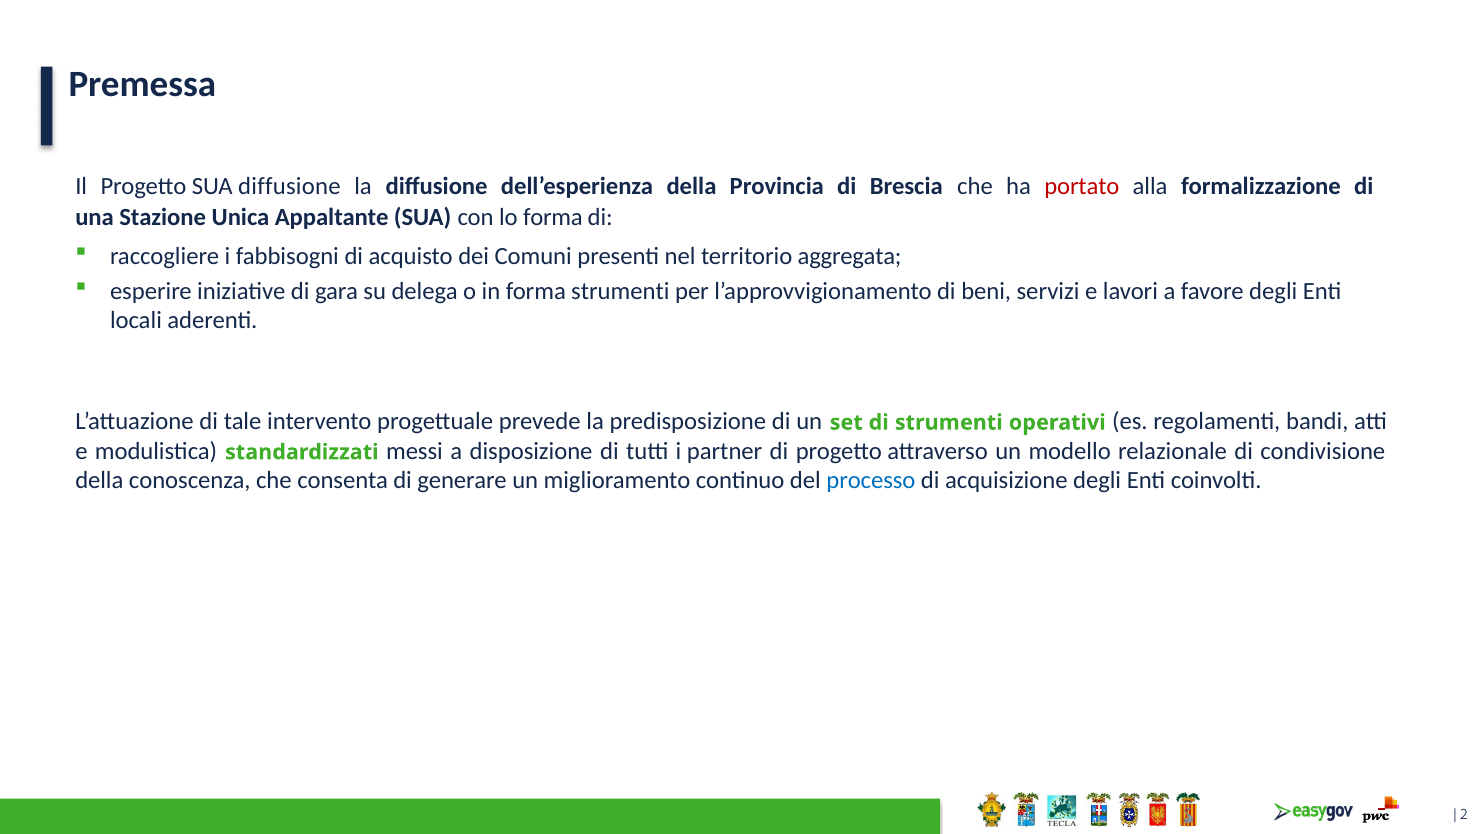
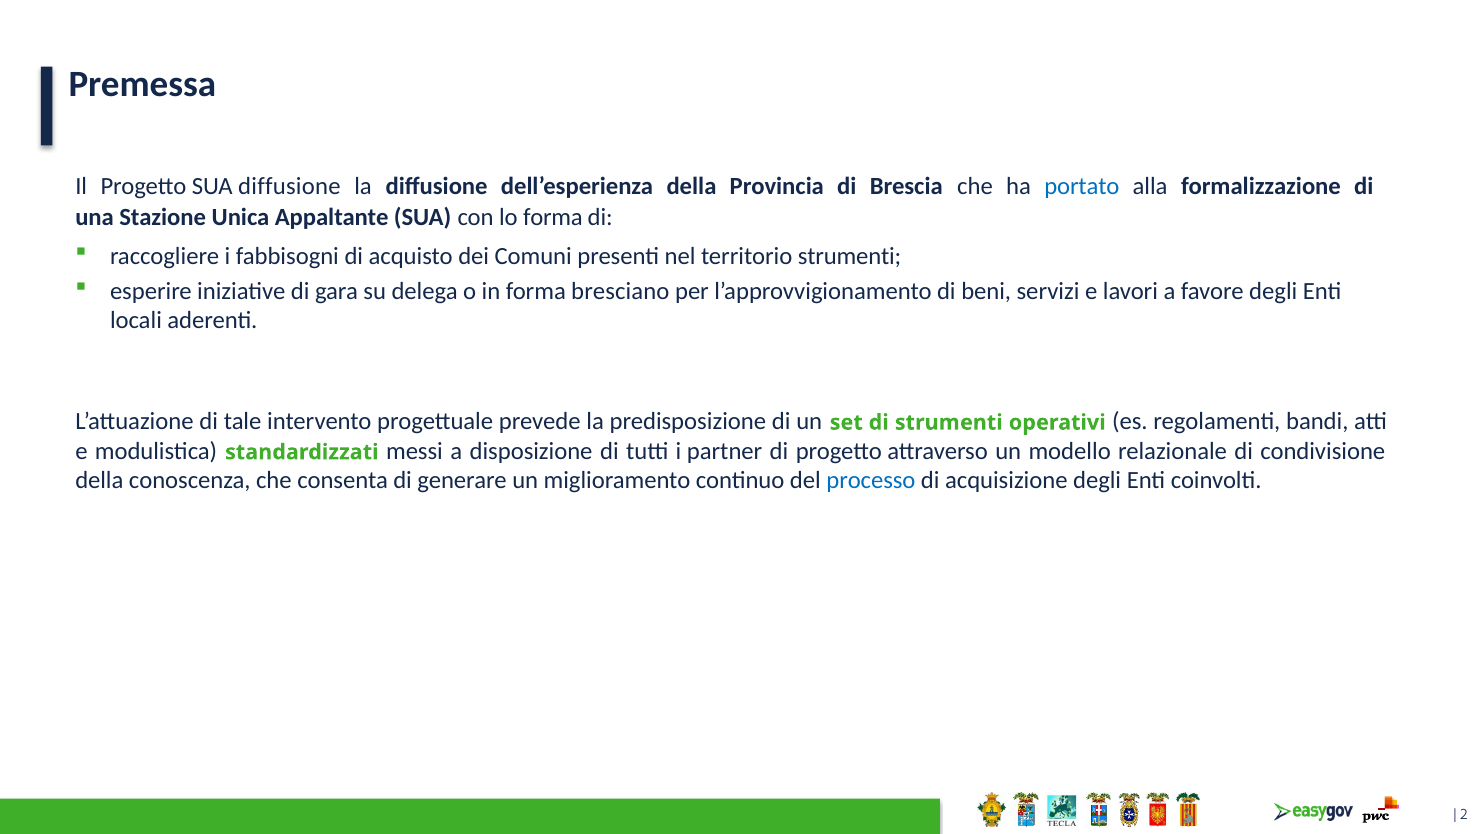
portato colour: red -> blue
territorio aggregata: aggregata -> strumenti
forma strumenti: strumenti -> bresciano
